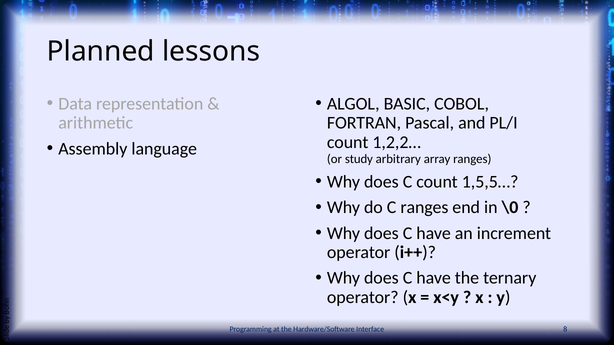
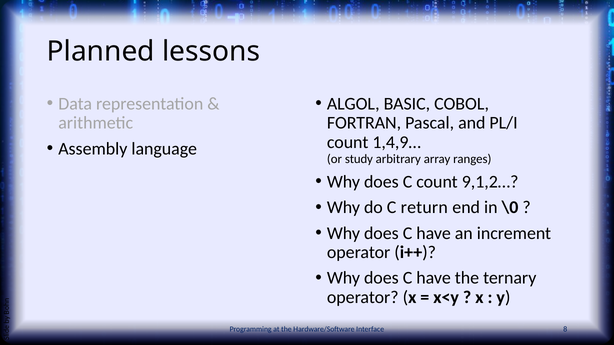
1,2,2…: 1,2,2… -> 1,4,9…
1,5,5…: 1,5,5… -> 9,1,2…
C ranges: ranges -> return
